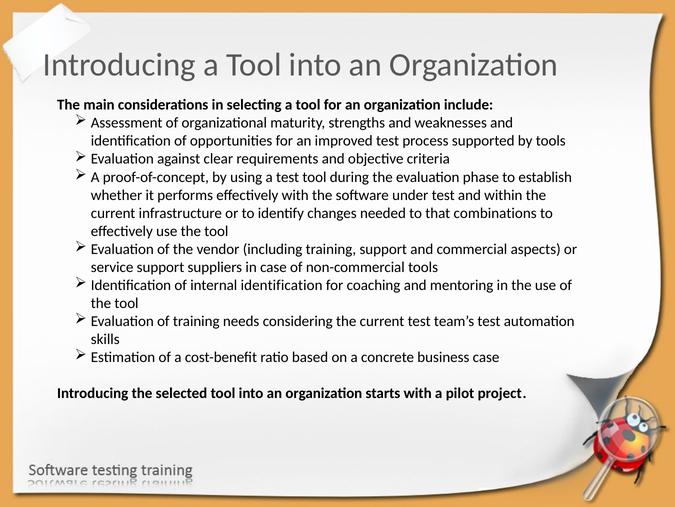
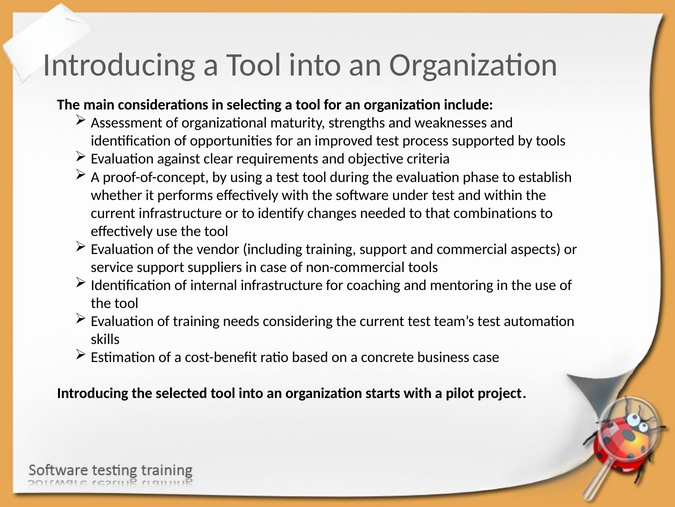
internal identification: identification -> infrastructure
